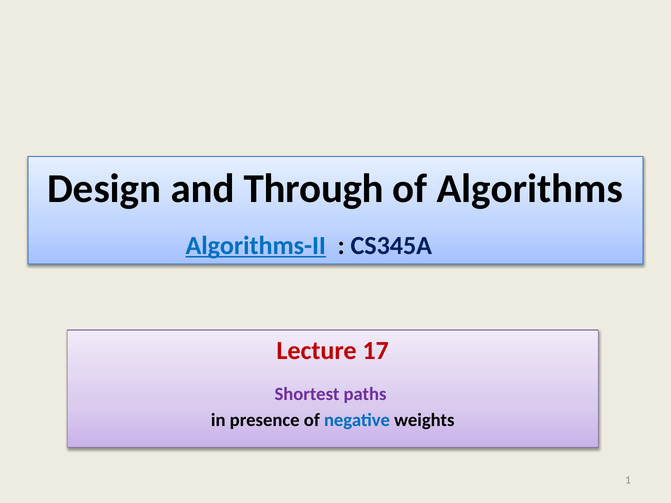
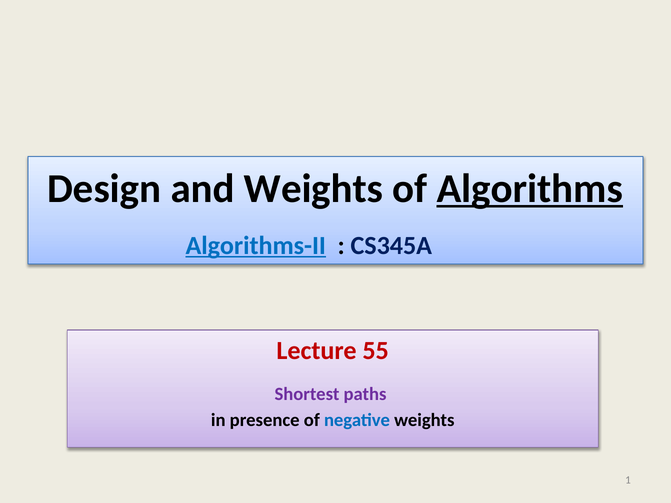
and Through: Through -> Weights
Algorithms underline: none -> present
17: 17 -> 55
